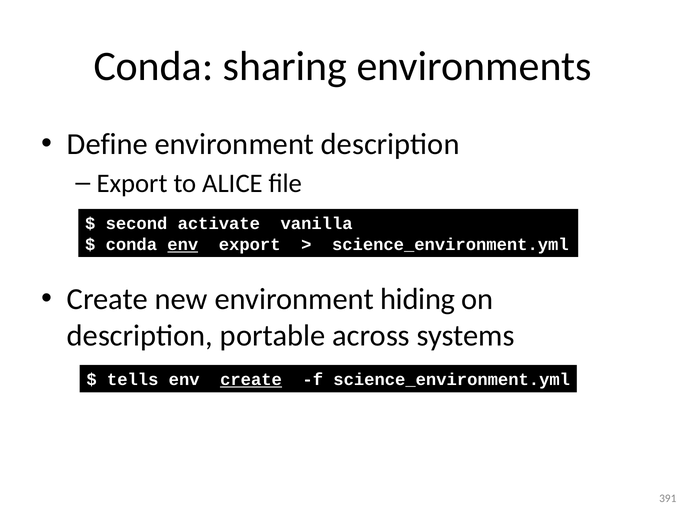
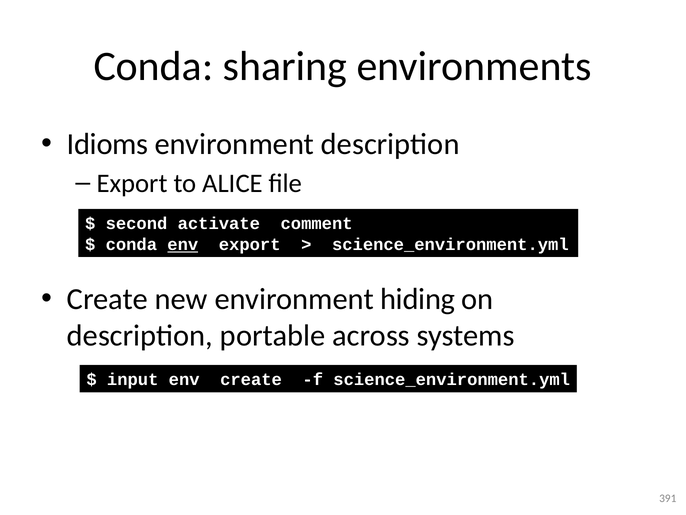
Define: Define -> Idioms
vanilla: vanilla -> comment
tells: tells -> input
create at (251, 379) underline: present -> none
